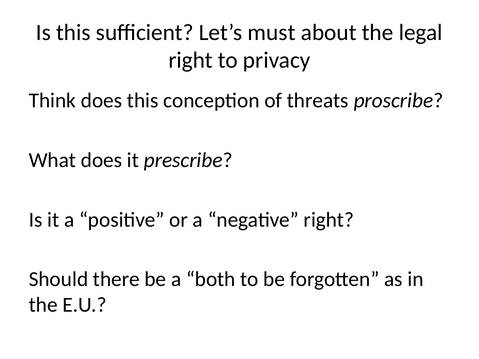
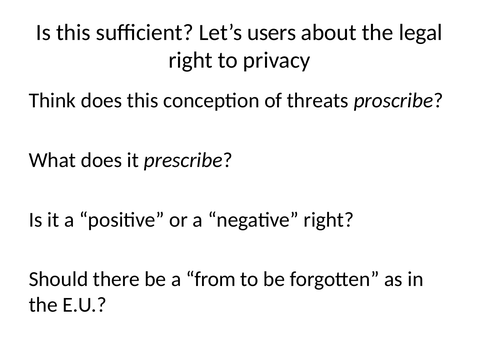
must: must -> users
both: both -> from
